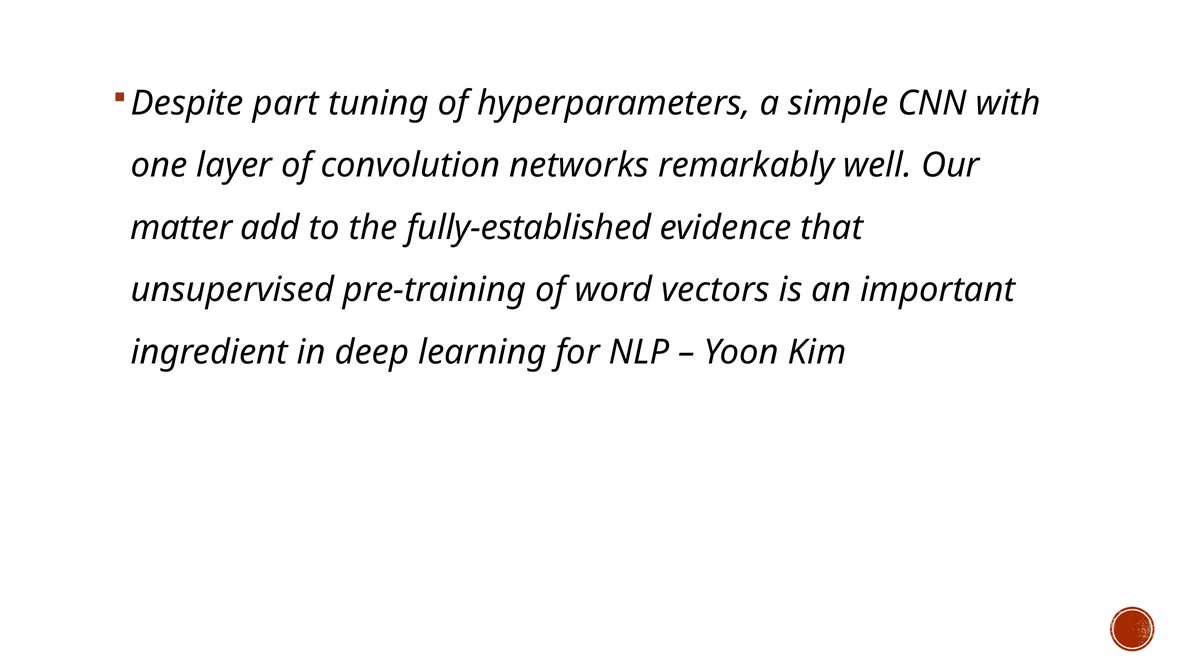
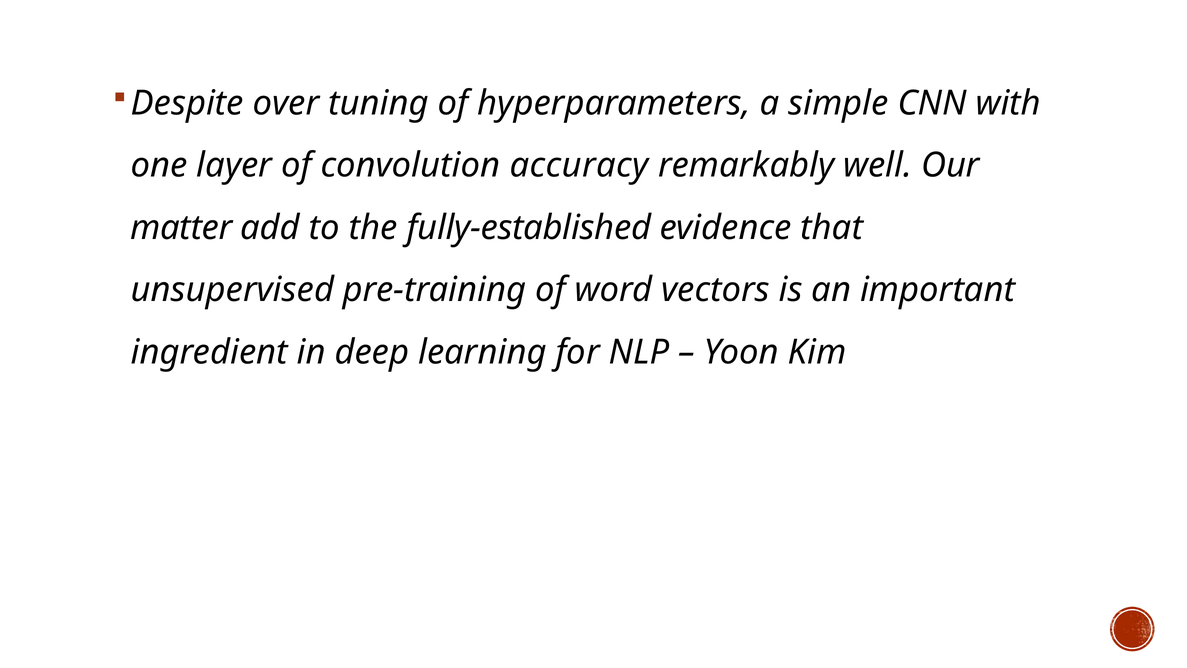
part: part -> over
networks: networks -> accuracy
